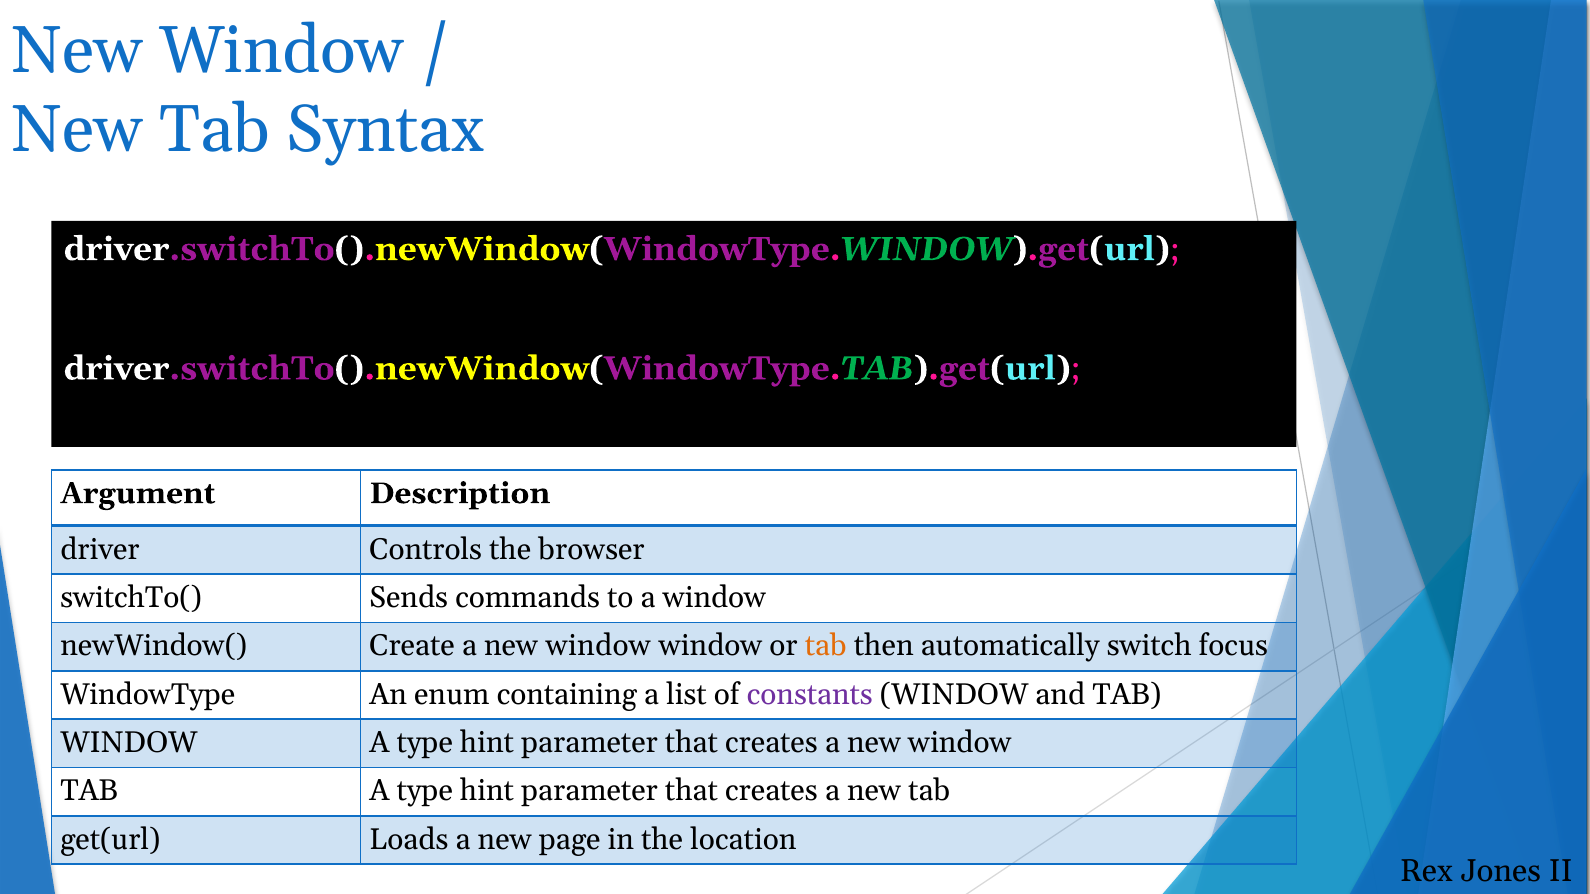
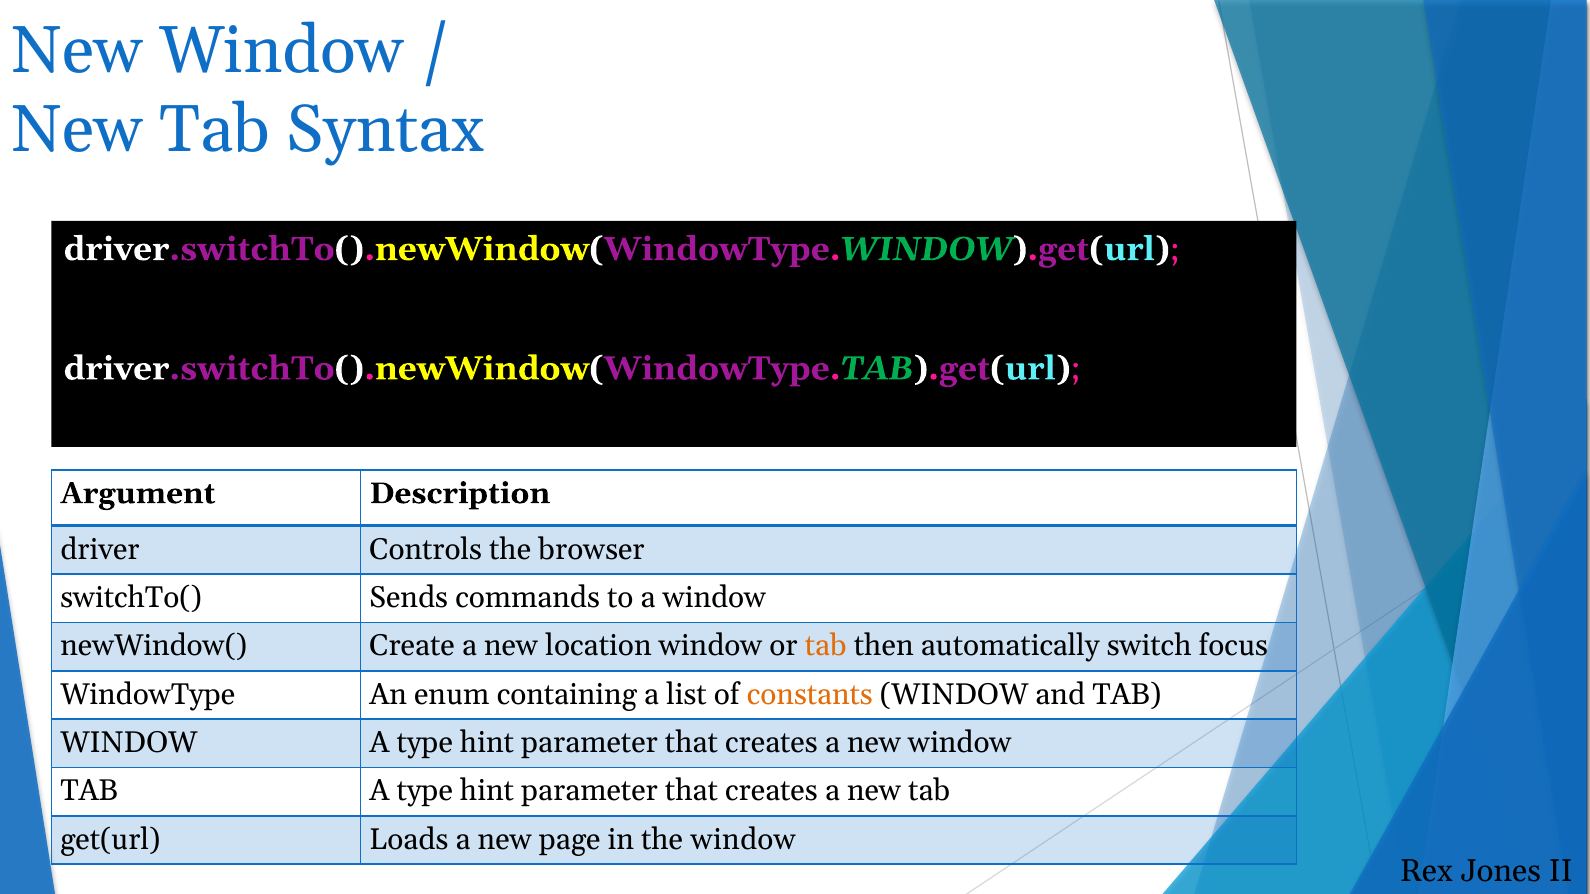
Create a new window: window -> location
constants colour: purple -> orange
the location: location -> window
